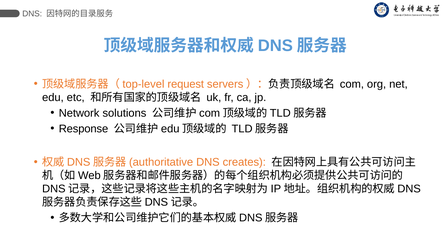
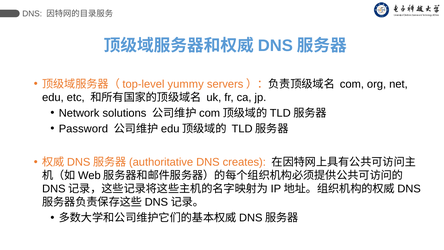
request: request -> yummy
Response: Response -> Password
